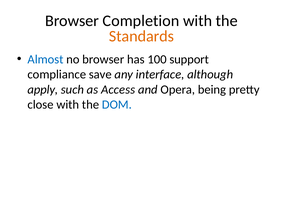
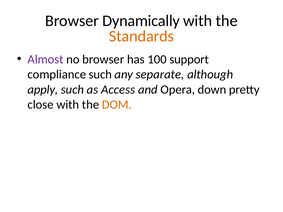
Completion: Completion -> Dynamically
Almost colour: blue -> purple
compliance save: save -> such
interface: interface -> separate
being: being -> down
DOM colour: blue -> orange
